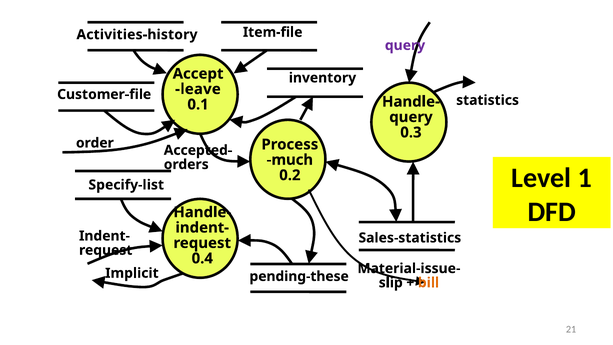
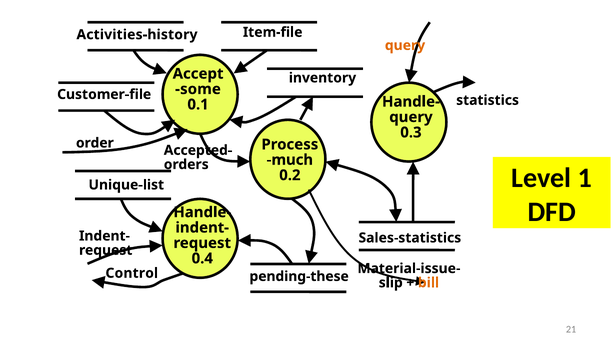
query at (405, 45) colour: purple -> orange
leave: leave -> some
Specify-list: Specify-list -> Unique-list
Implicit: Implicit -> Control
